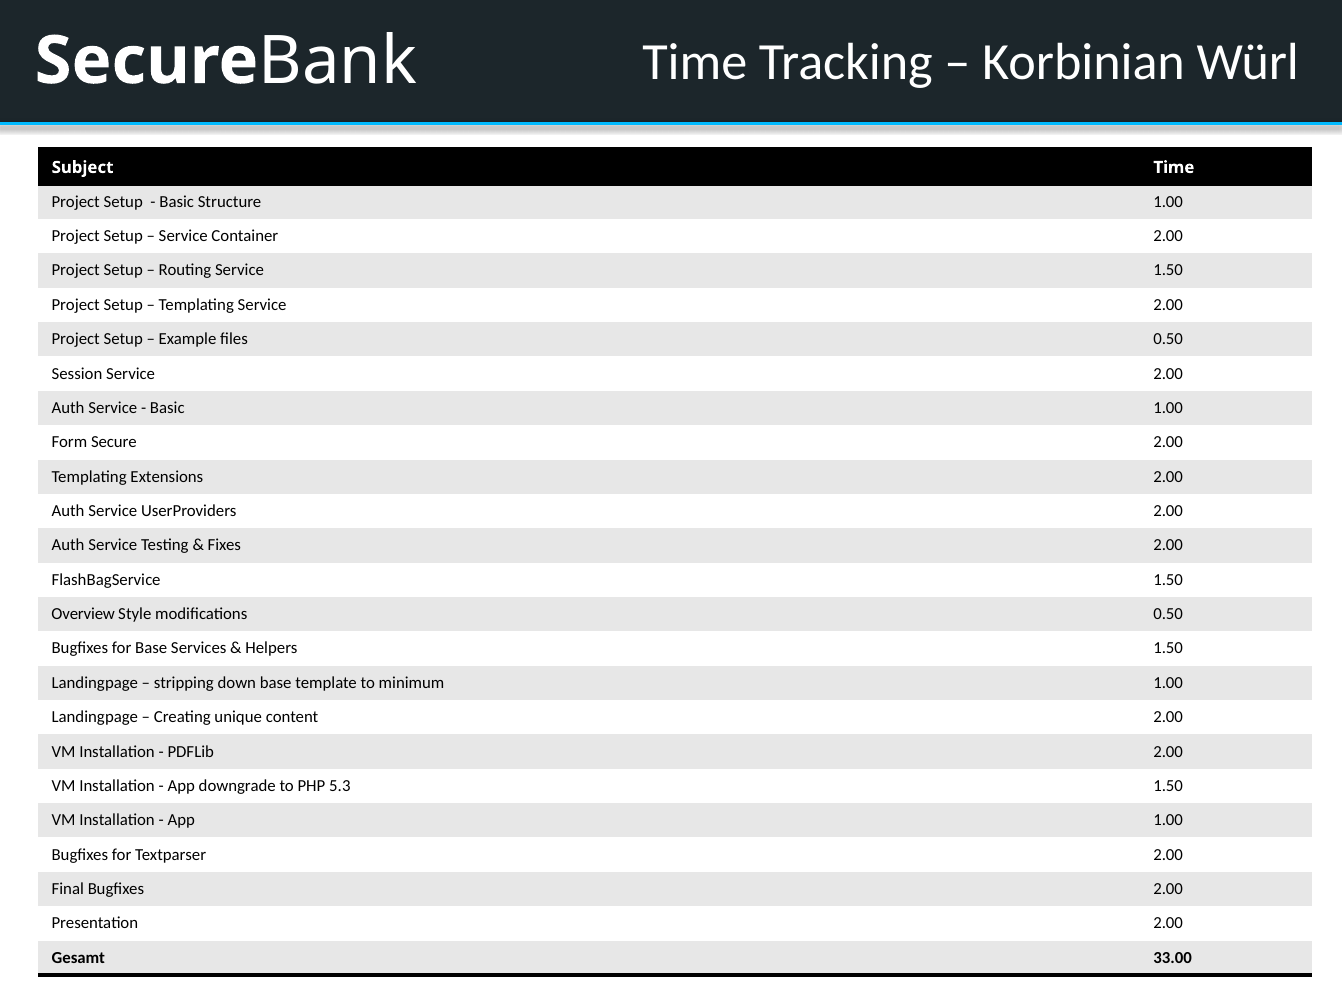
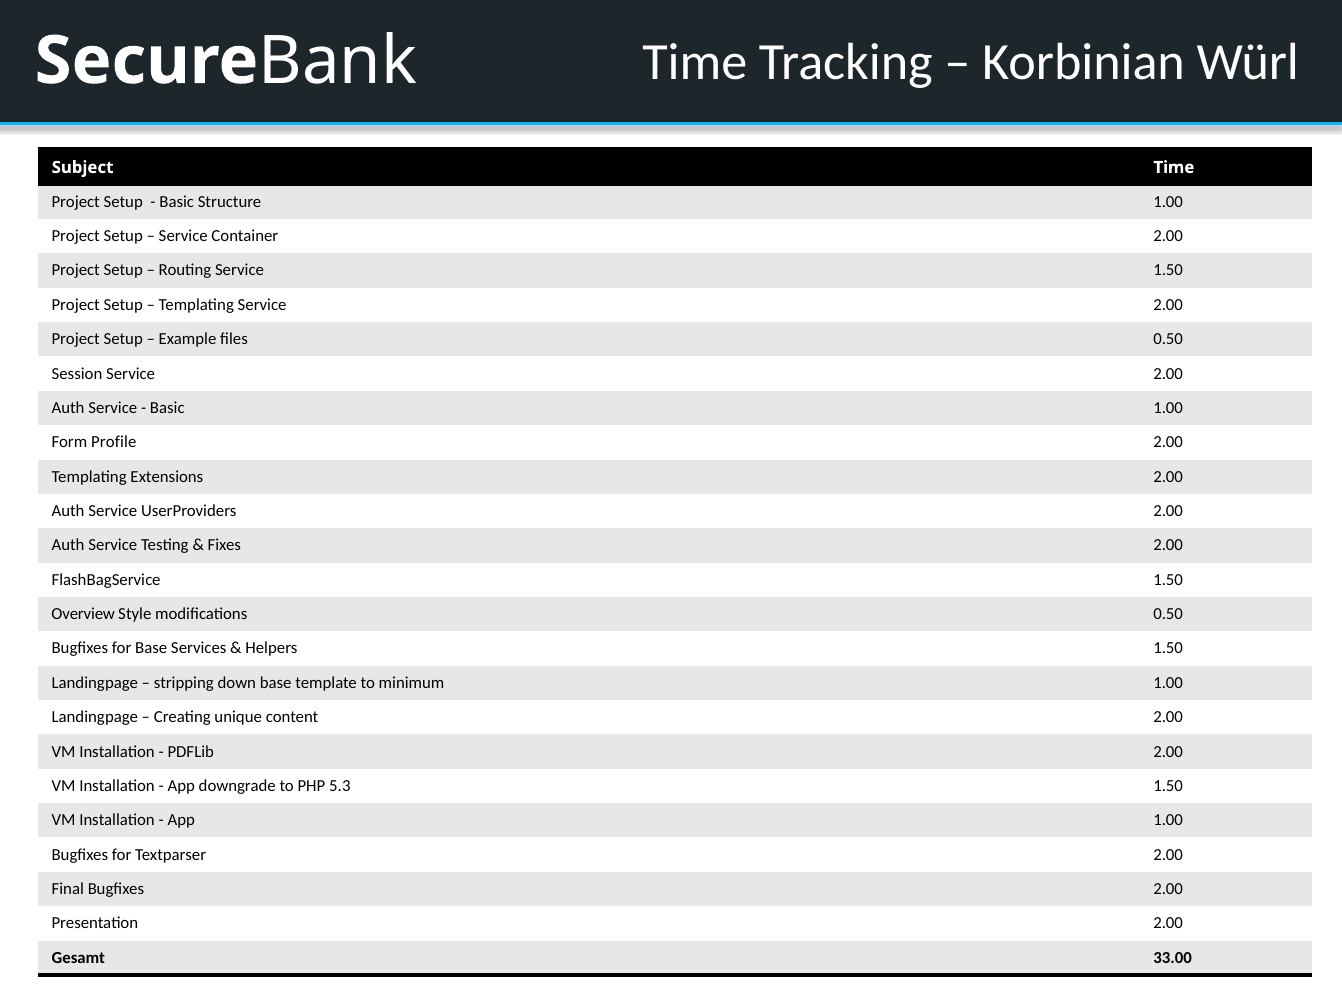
Form Secure: Secure -> Profile
